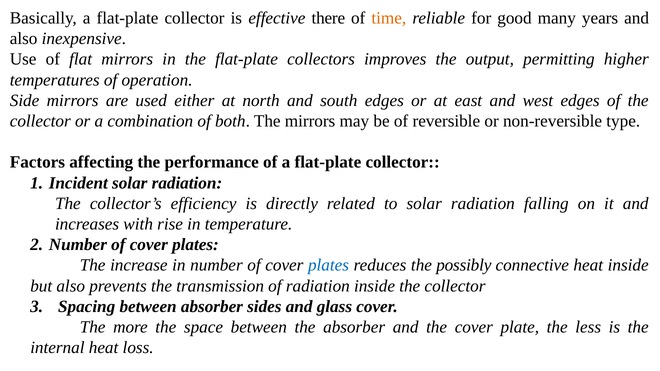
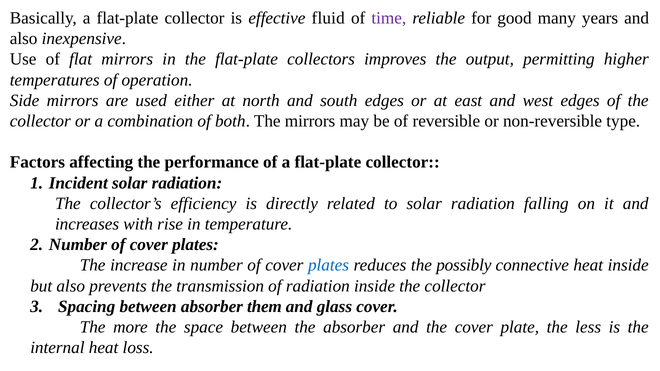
there: there -> fluid
time colour: orange -> purple
sides: sides -> them
